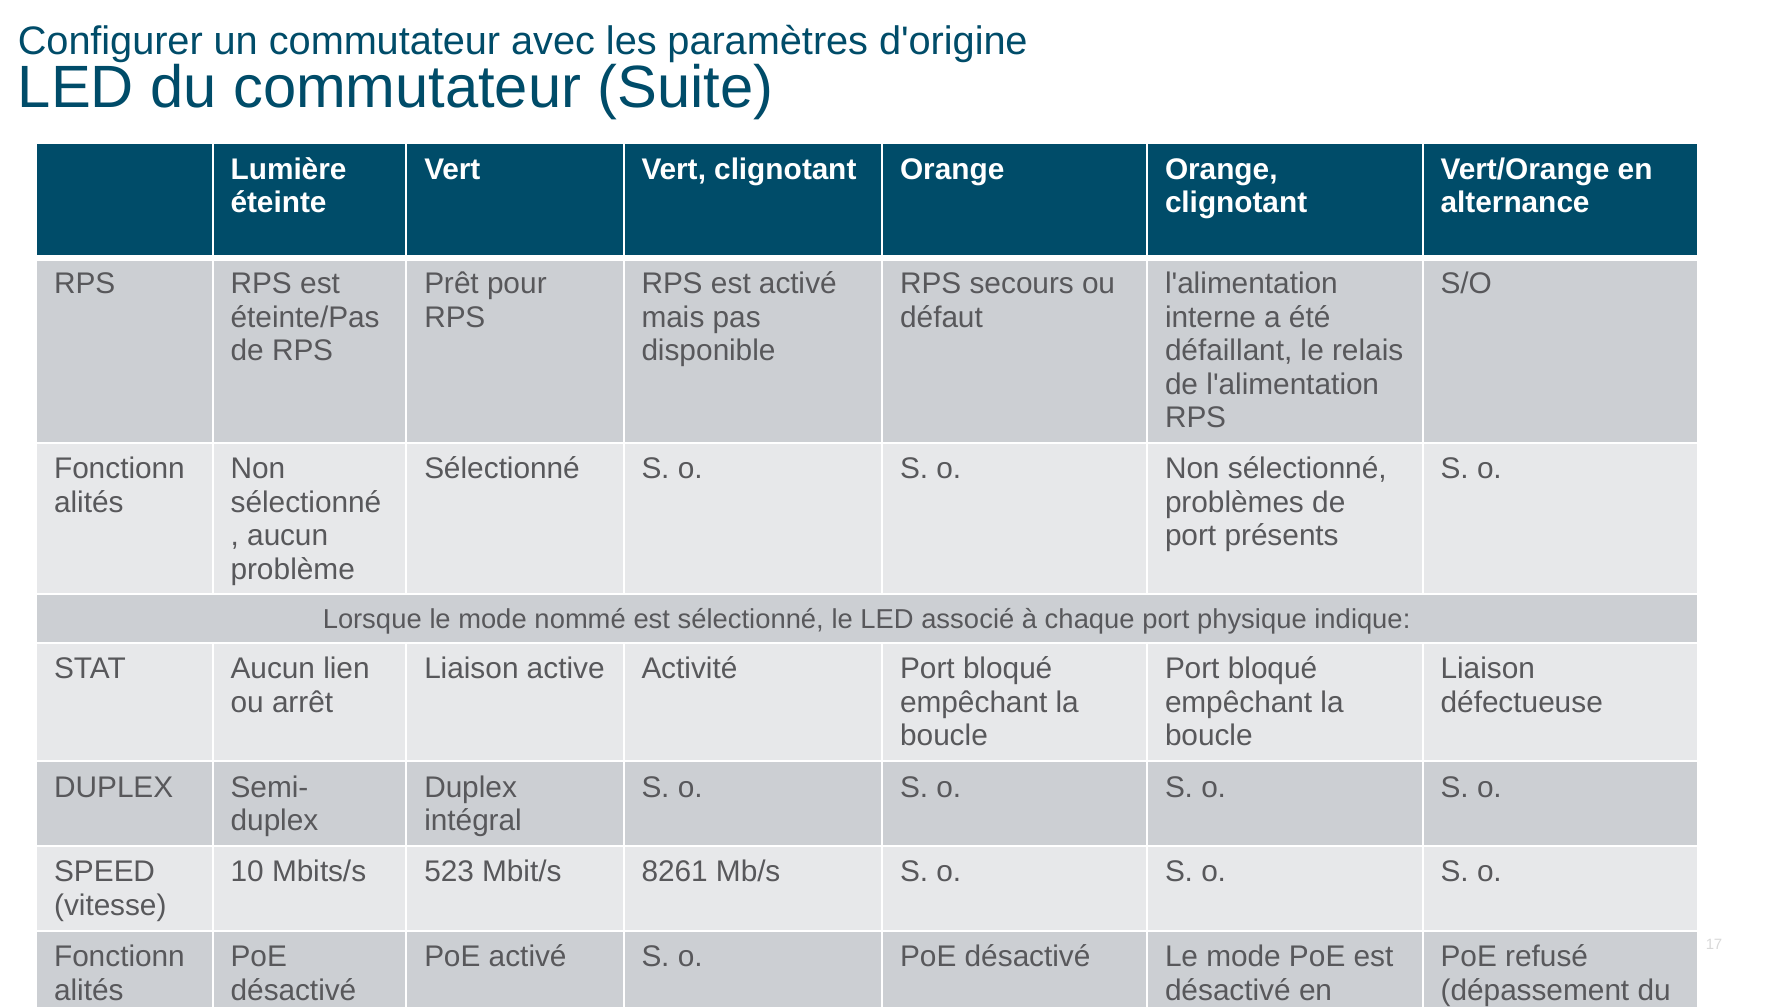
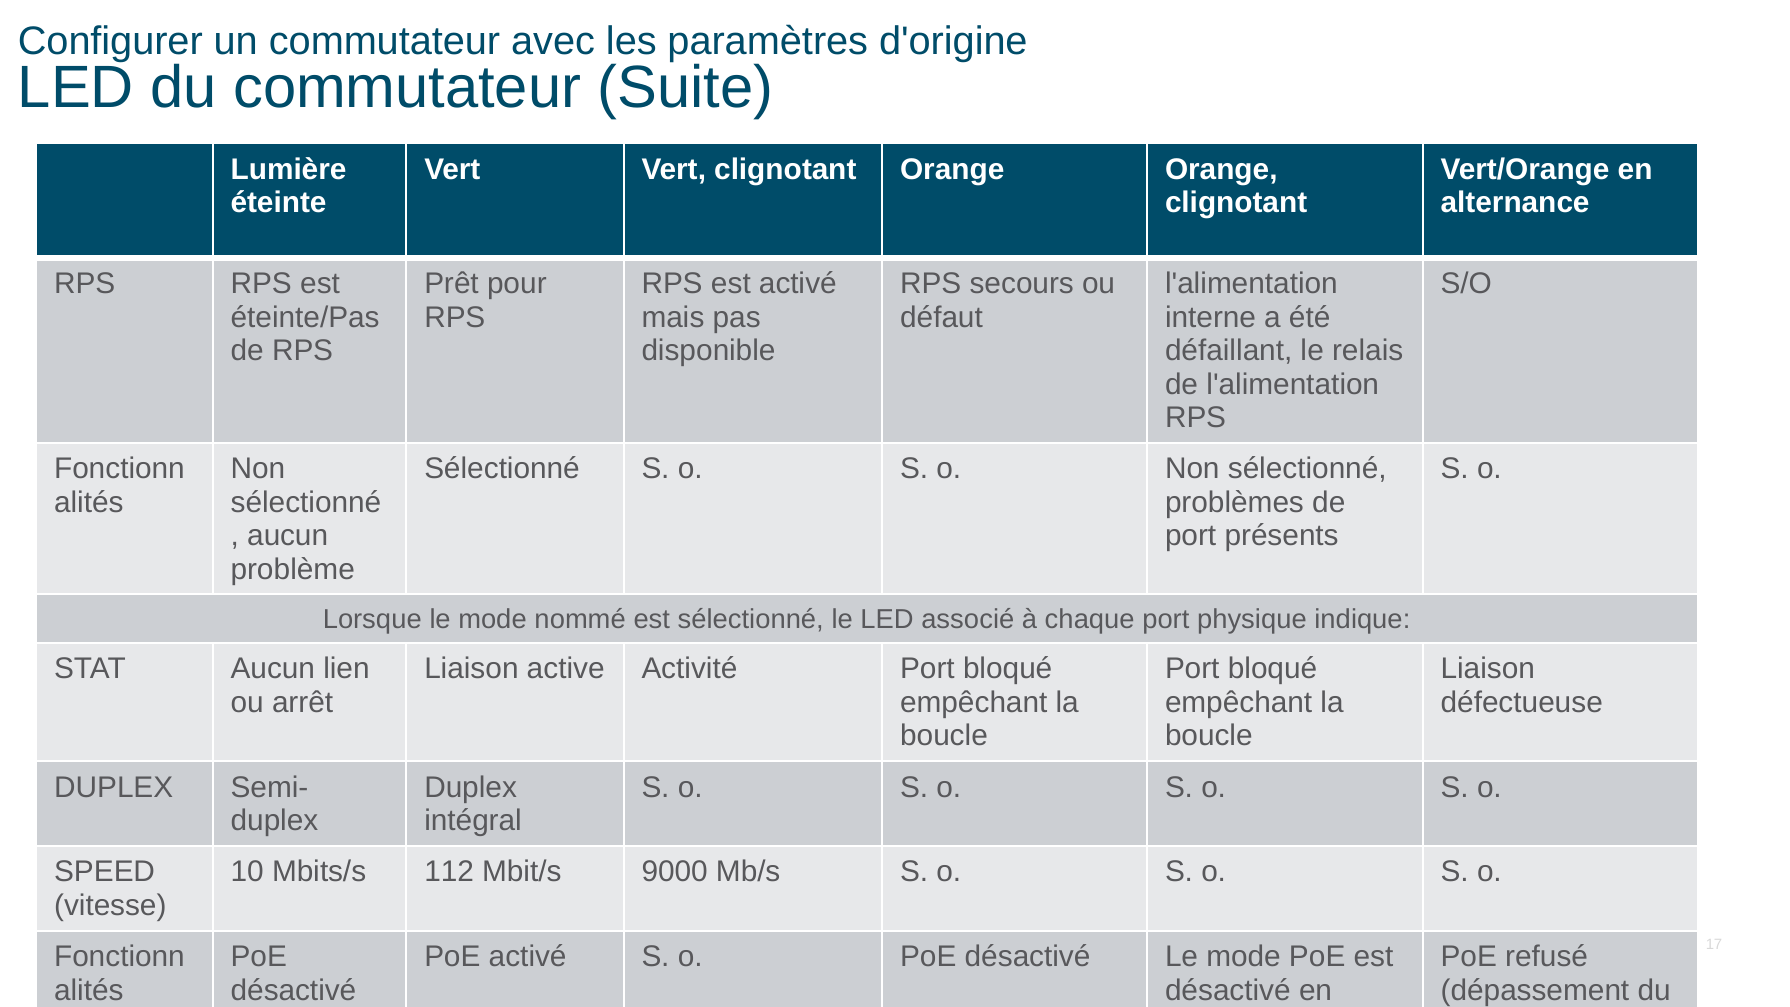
523: 523 -> 112
8261: 8261 -> 9000
